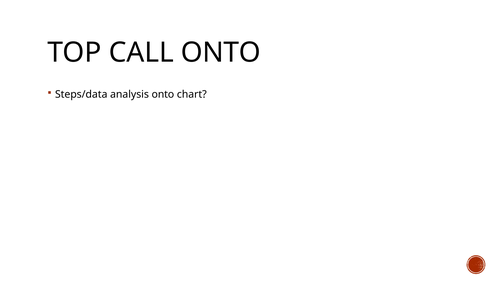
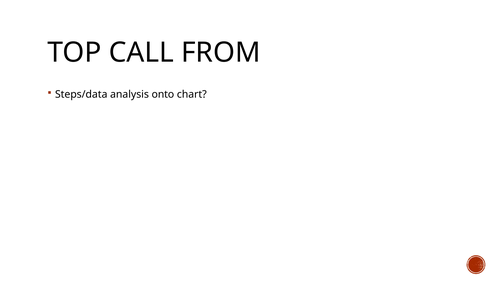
CALL ONTO: ONTO -> FROM
